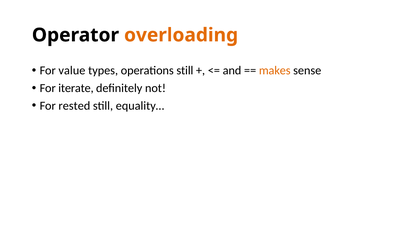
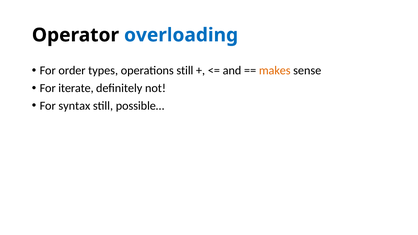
overloading colour: orange -> blue
value: value -> order
rested: rested -> syntax
equality…: equality… -> possible…
